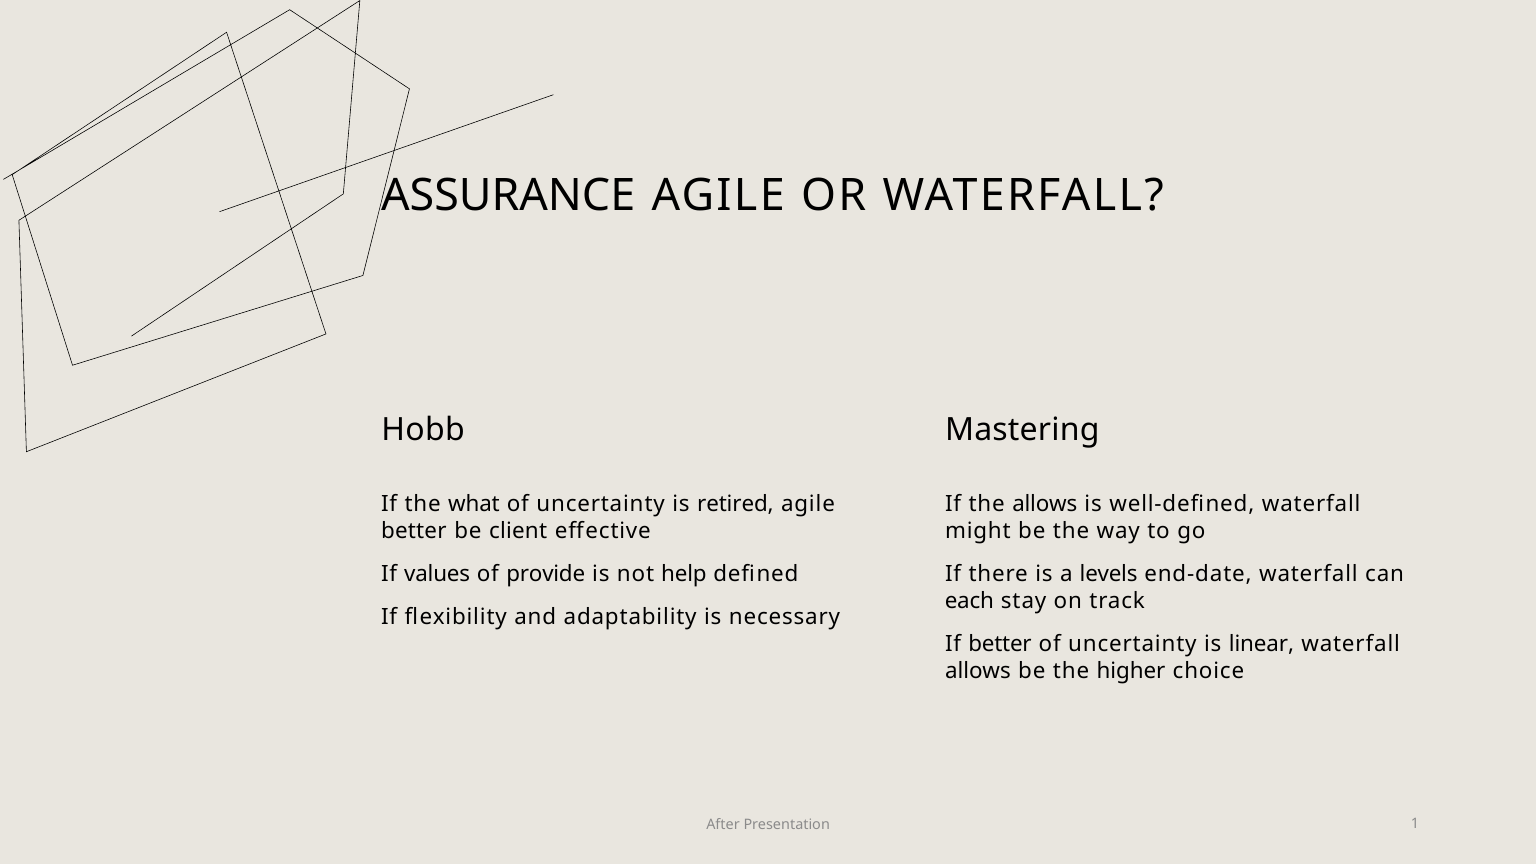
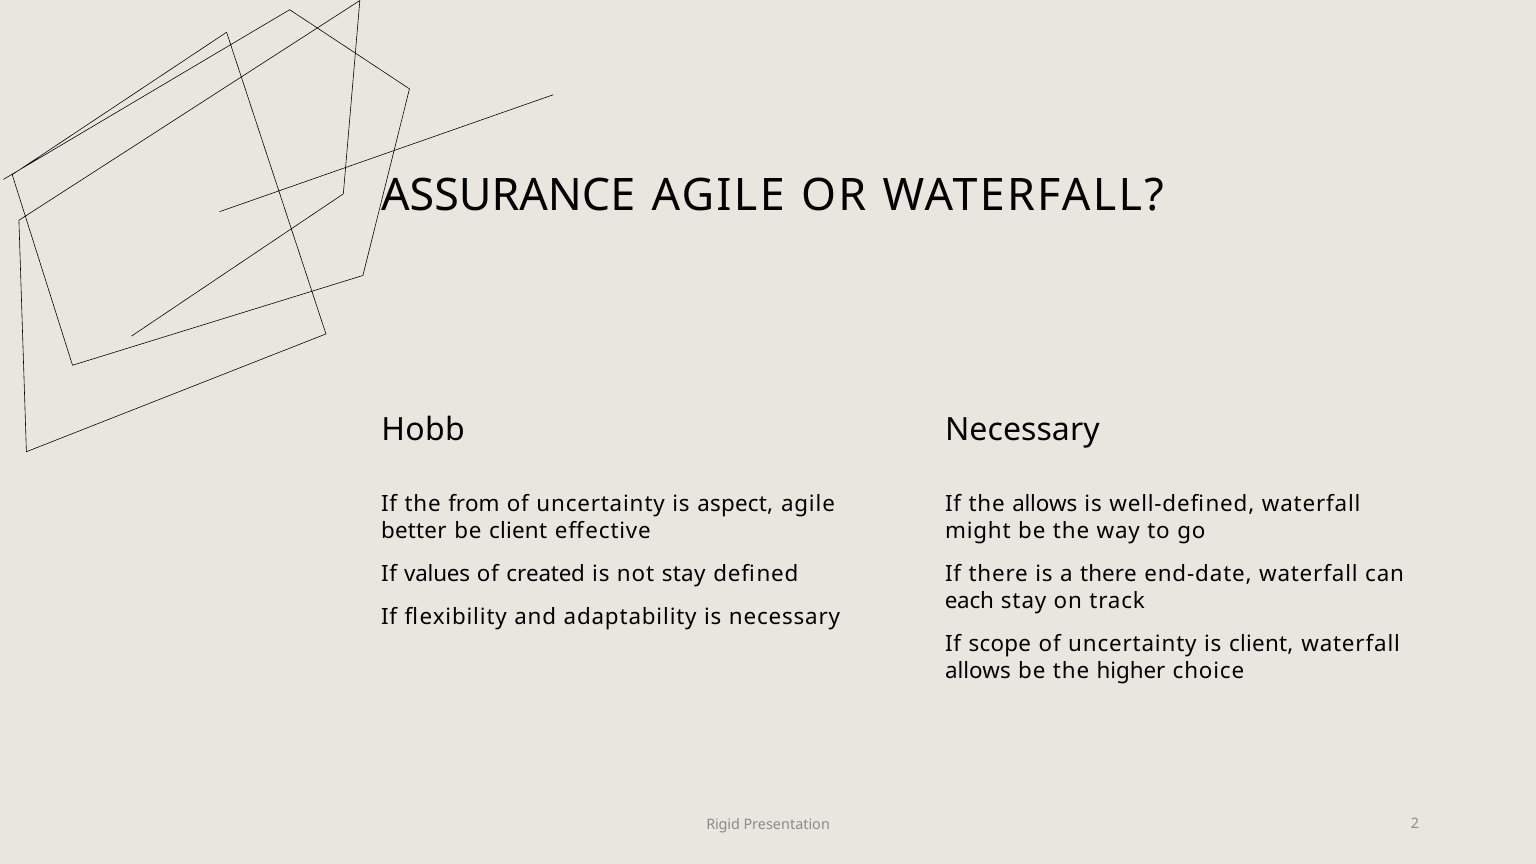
Mastering at (1022, 430): Mastering -> Necessary
what: what -> from
retired: retired -> aspect
provide: provide -> created
not help: help -> stay
a levels: levels -> there
If better: better -> scope
is linear: linear -> client
After: After -> Rigid
1: 1 -> 2
